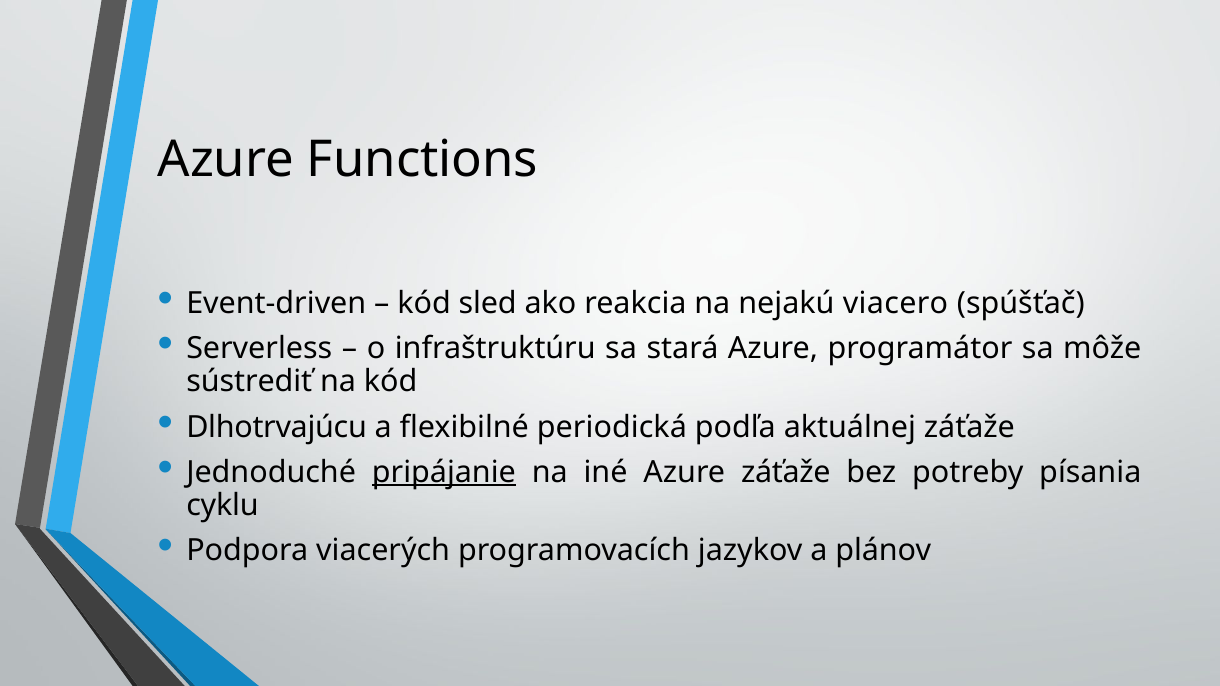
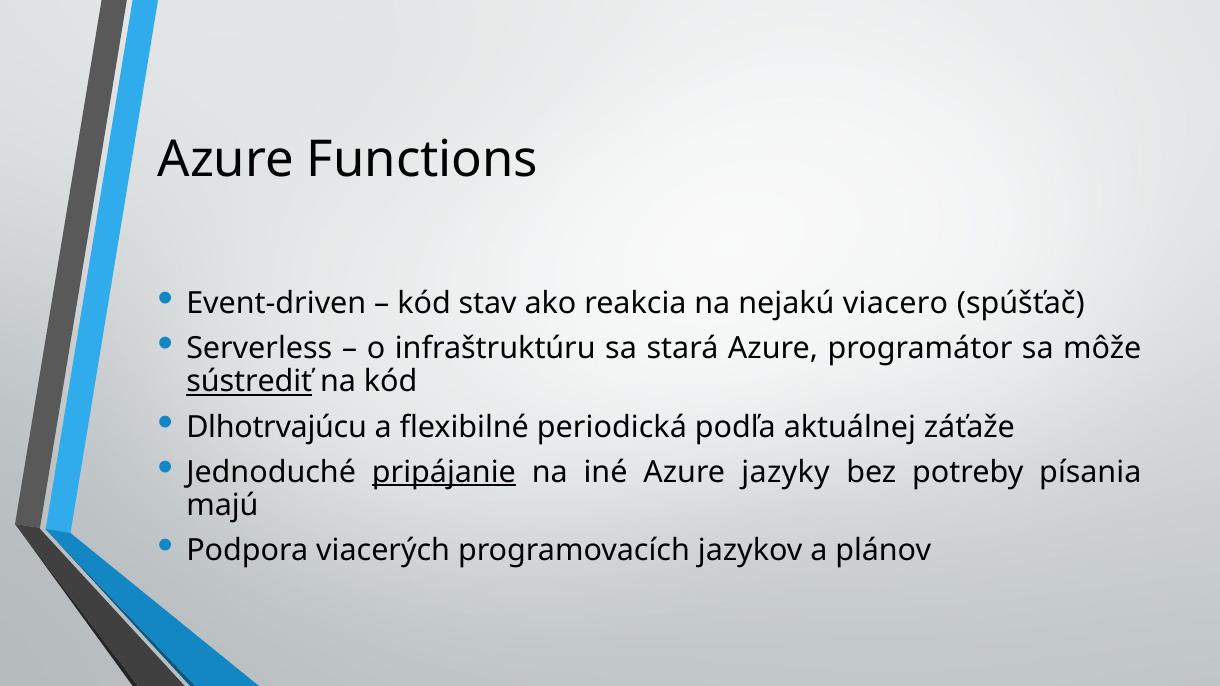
sled: sled -> stav
sústrediť underline: none -> present
Azure záťaže: záťaže -> jazyky
cyklu: cyklu -> majú
